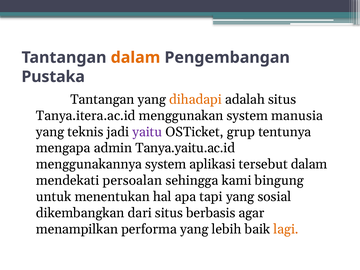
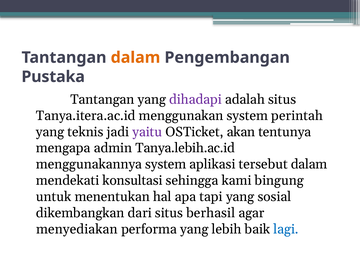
dihadapi colour: orange -> purple
manusia: manusia -> perintah
grup: grup -> akan
Tanya.yaitu.ac.id: Tanya.yaitu.ac.id -> Tanya.lebih.ac.id
persoalan: persoalan -> konsultasi
berbasis: berbasis -> berhasil
menampilkan: menampilkan -> menyediakan
lagi colour: orange -> blue
